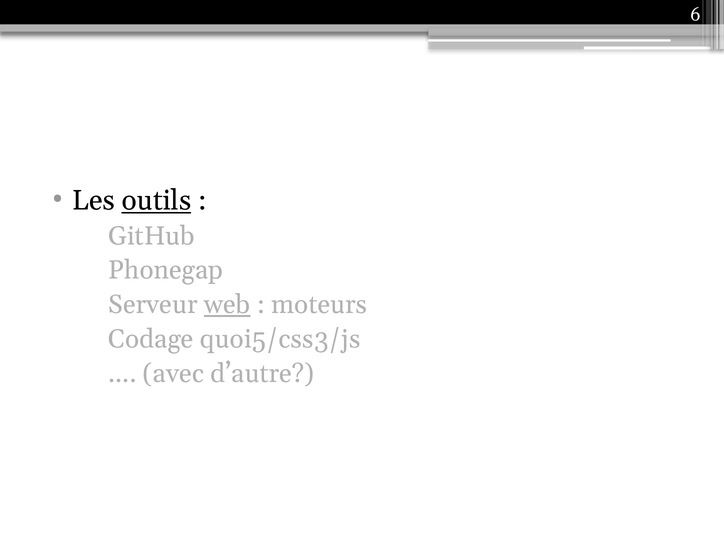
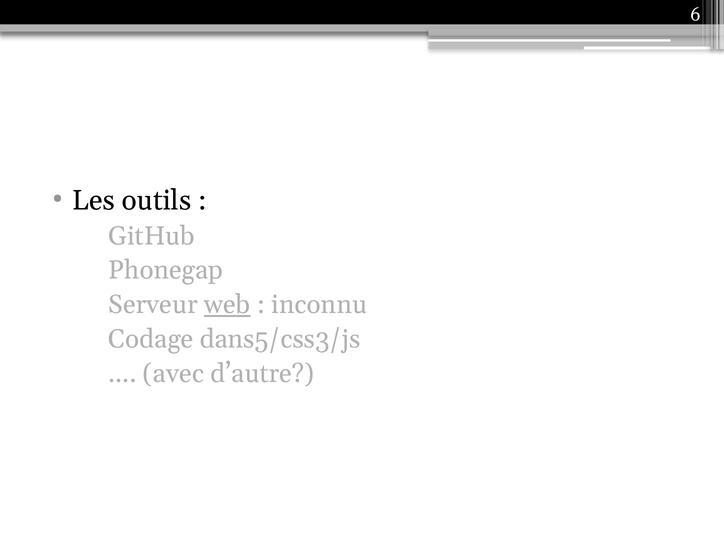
outils underline: present -> none
moteurs: moteurs -> inconnu
quoi5/css3/js: quoi5/css3/js -> dans5/css3/js
